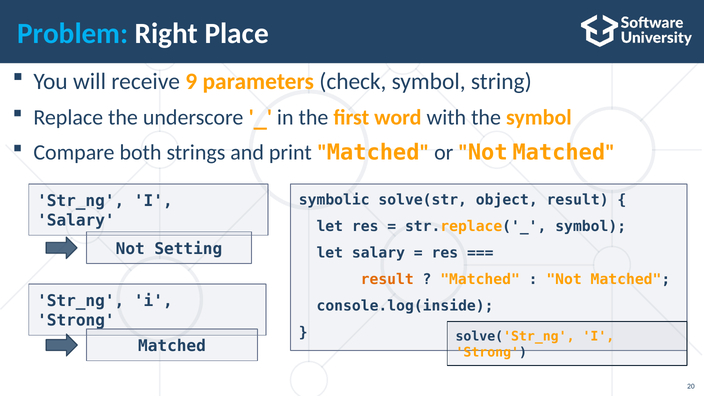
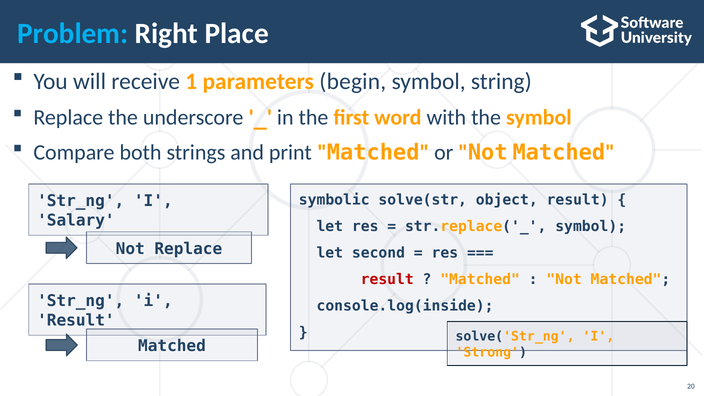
9: 9 -> 1
check: check -> begin
Not Setting: Setting -> Replace
let salary: salary -> second
result at (387, 279) colour: orange -> red
Strong at (76, 320): Strong -> Result
